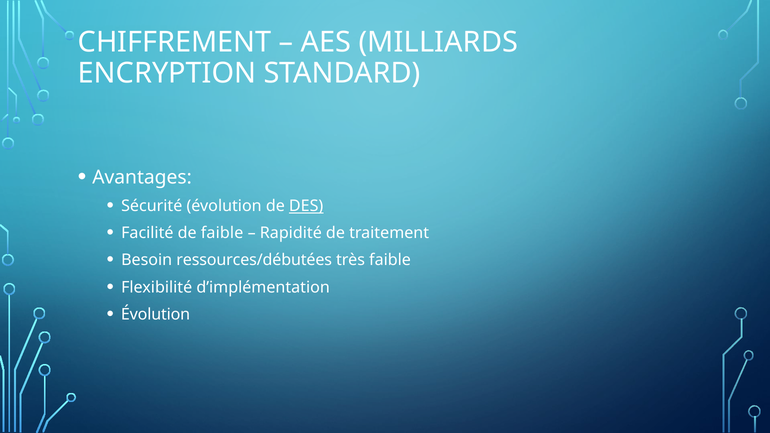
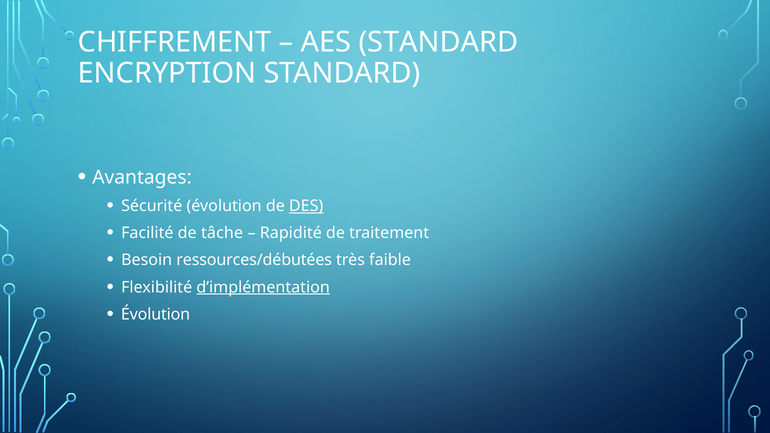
AES MILLIARDS: MILLIARDS -> STANDARD
de faible: faible -> tâche
d’implémentation underline: none -> present
